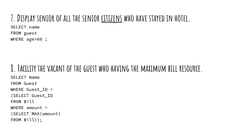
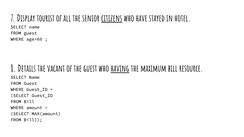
Display senior: senior -> tourist
Facility: Facility -> Details
having underline: none -> present
